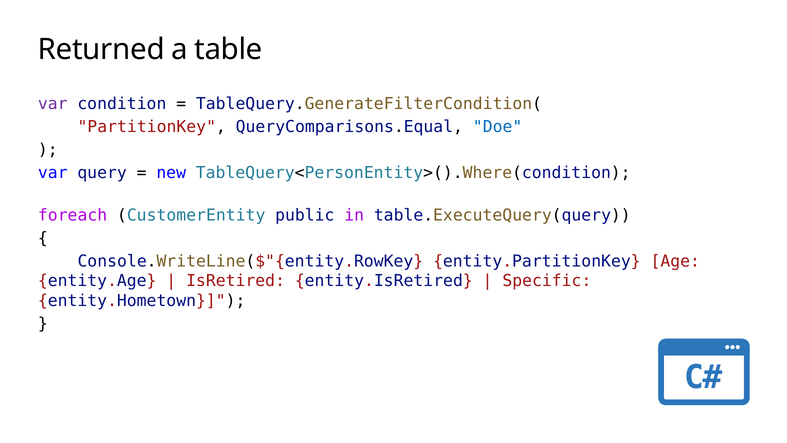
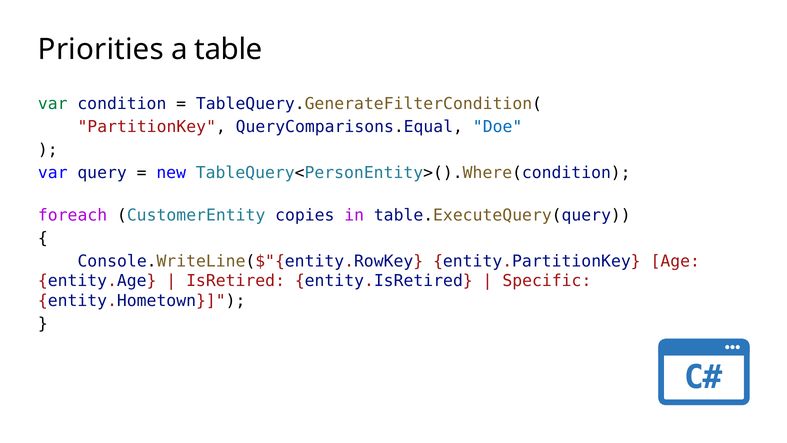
Returned: Returned -> Priorities
var at (53, 104) colour: purple -> green
public: public -> copies
